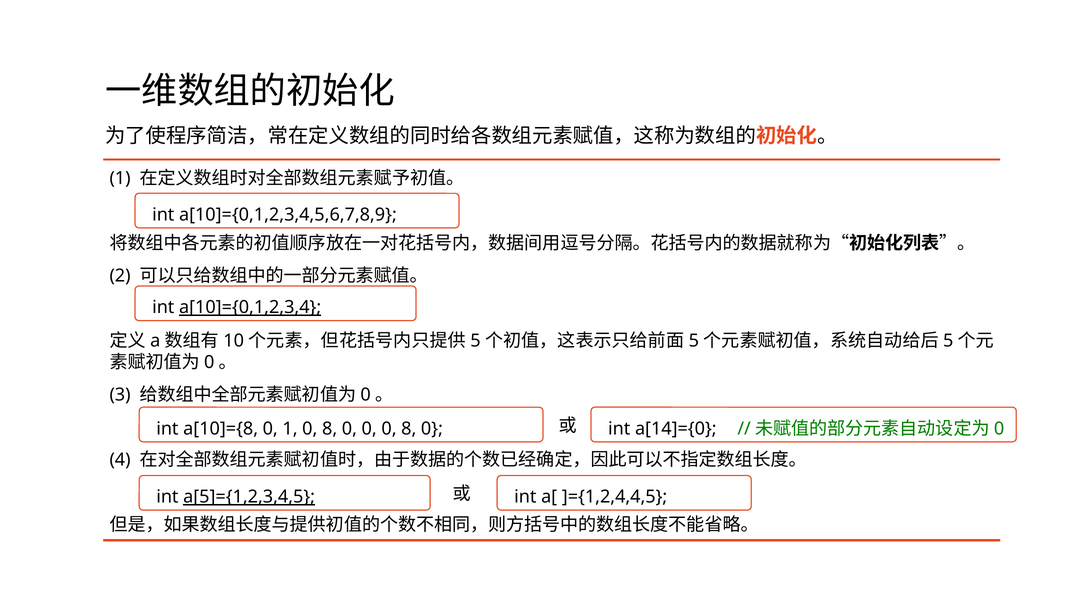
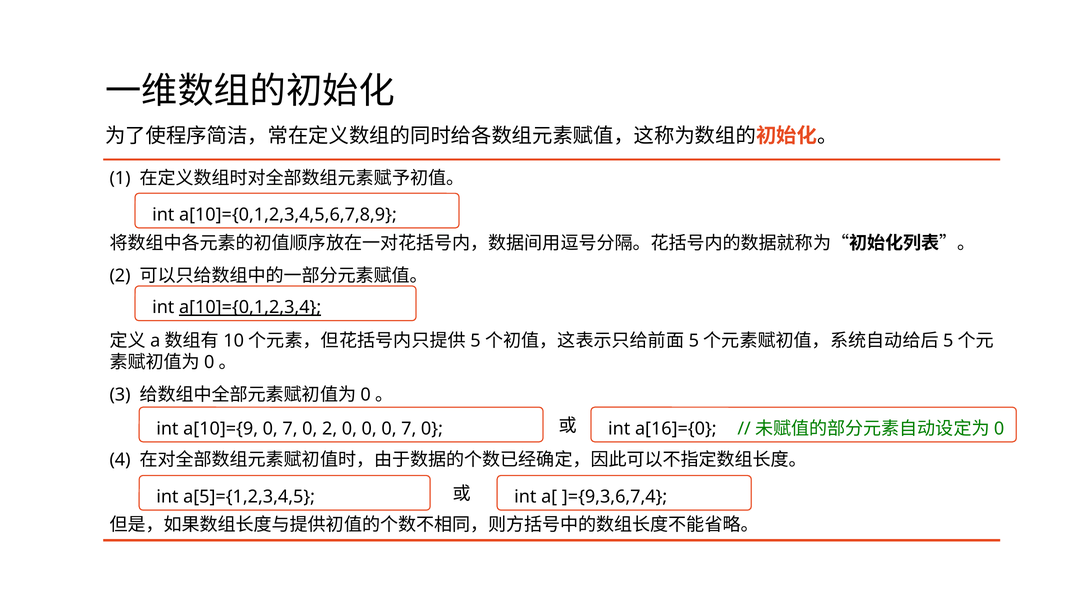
a[10]={8: a[10]={8 -> a[10]={9
1 at (290, 429): 1 -> 7
8 at (330, 429): 8 -> 2
0 0 8: 8 -> 7
a[14]={0: a[14]={0 -> a[16]={0
a[5]={1,2,3,4,5 underline: present -> none
]={1,2,4,4,5: ]={1,2,4,4,5 -> ]={9,3,6,7,4
